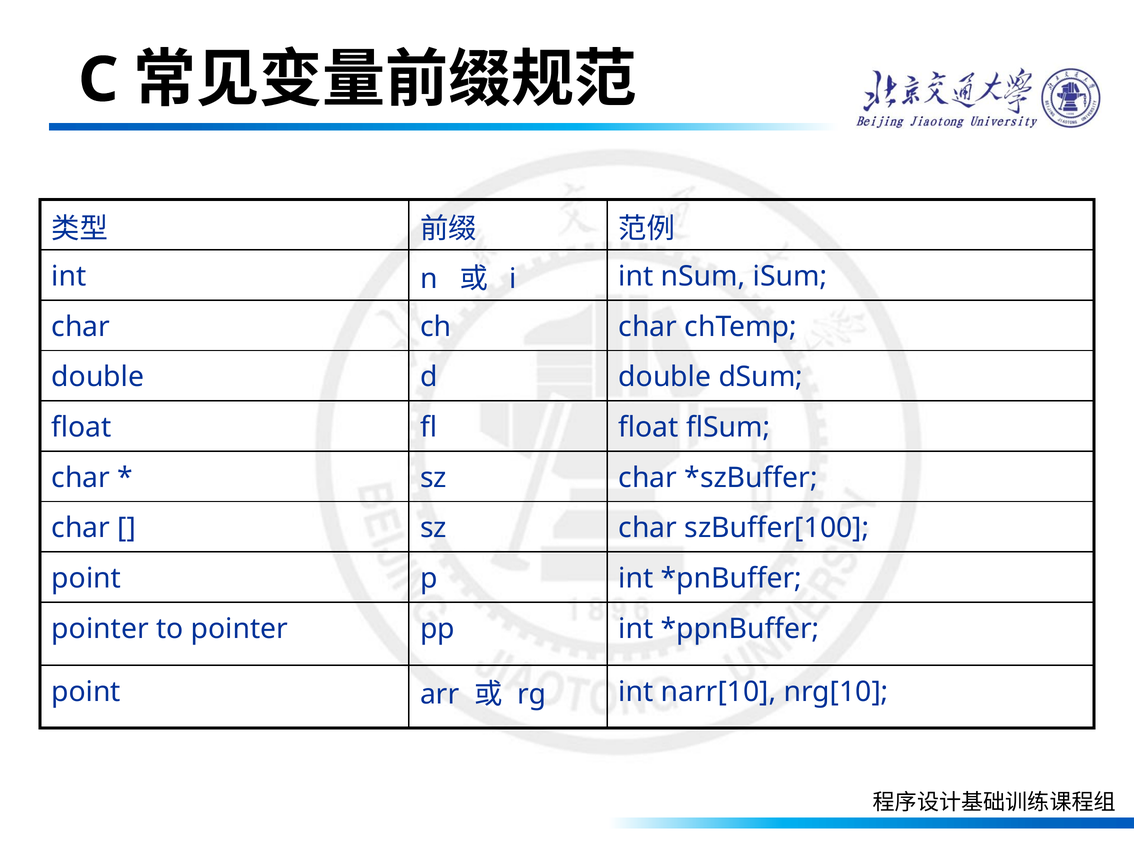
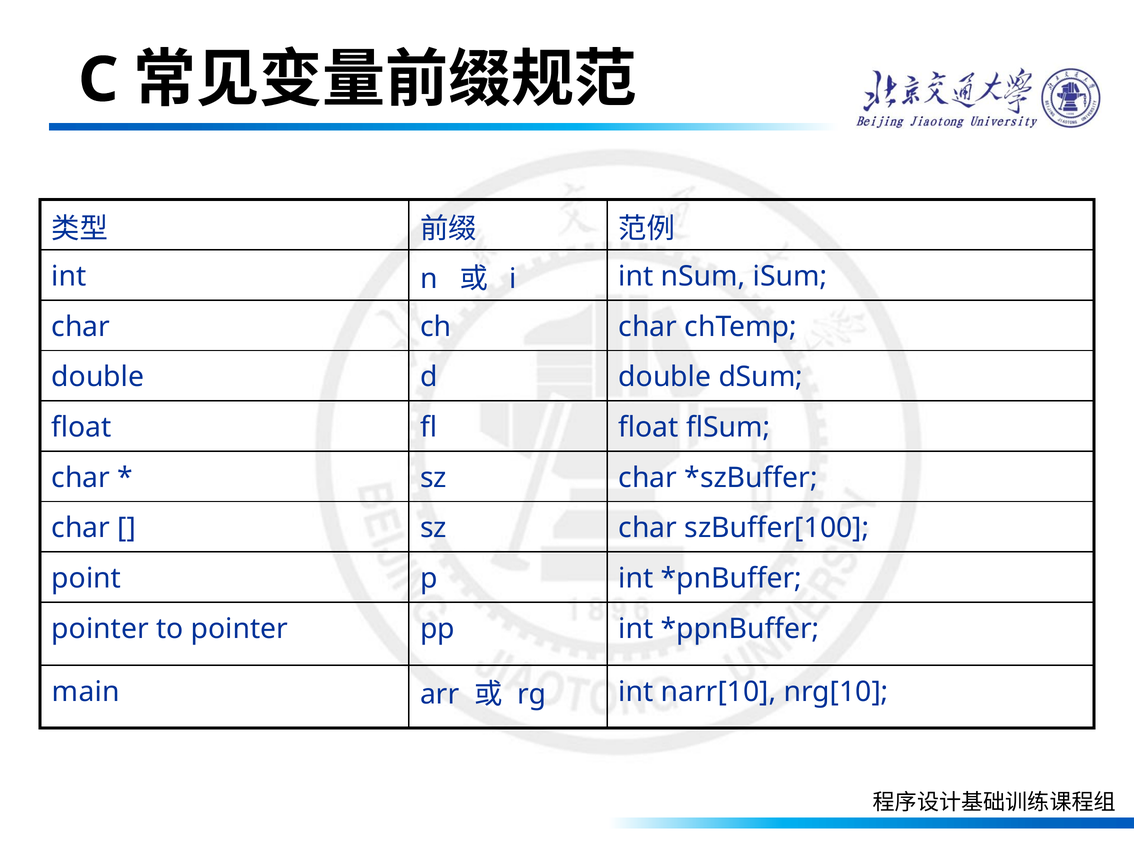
point at (86, 692): point -> main
